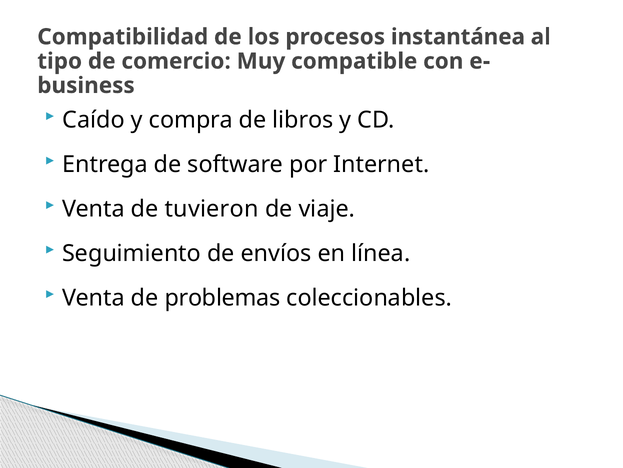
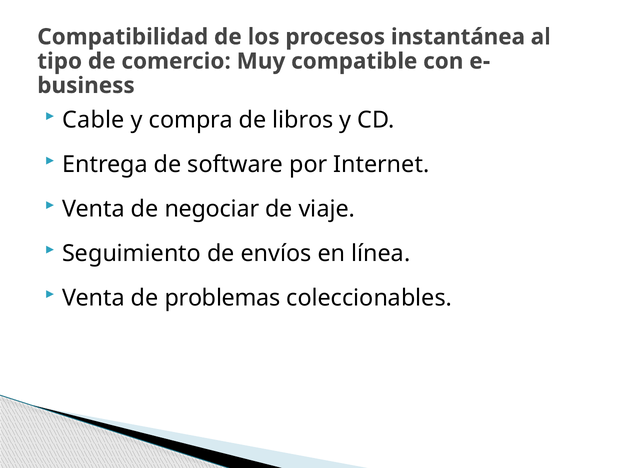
Caído: Caído -> Cable
tuvieron: tuvieron -> negociar
